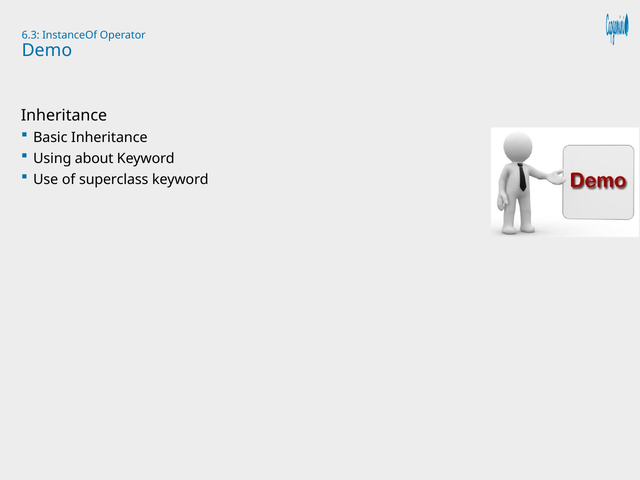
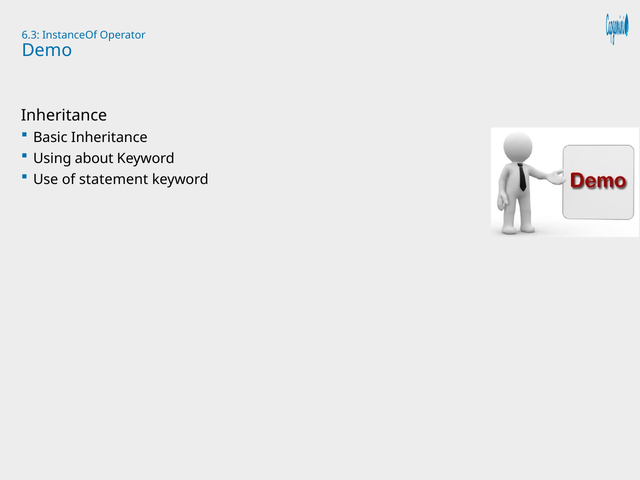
superclass: superclass -> statement
